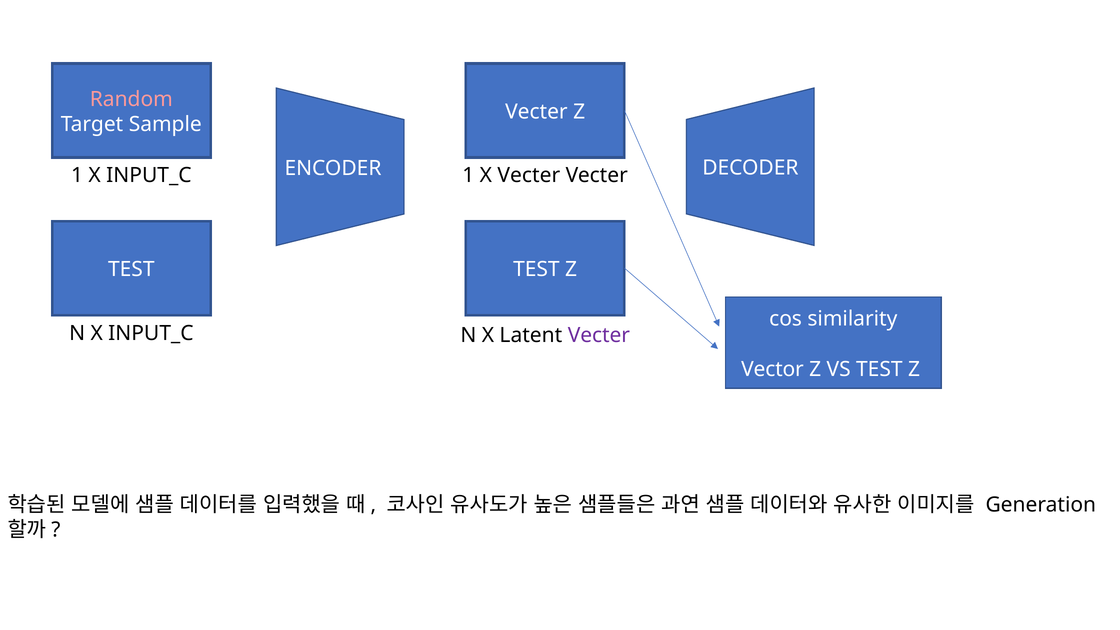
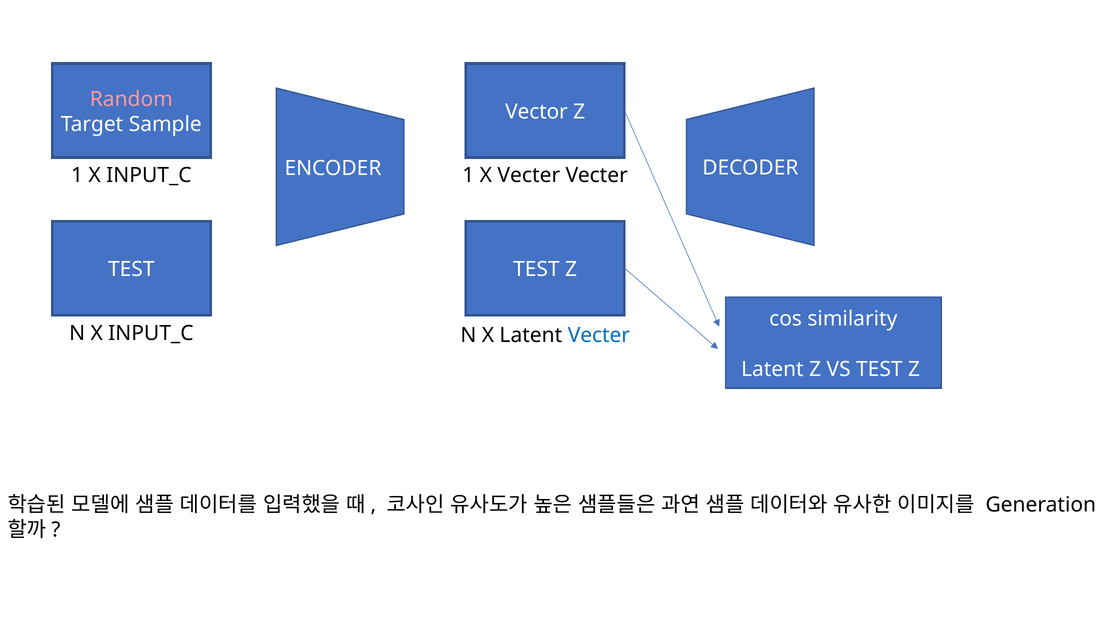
Vecter at (536, 112): Vecter -> Vector
Vecter at (599, 335) colour: purple -> blue
Vector at (772, 369): Vector -> Latent
